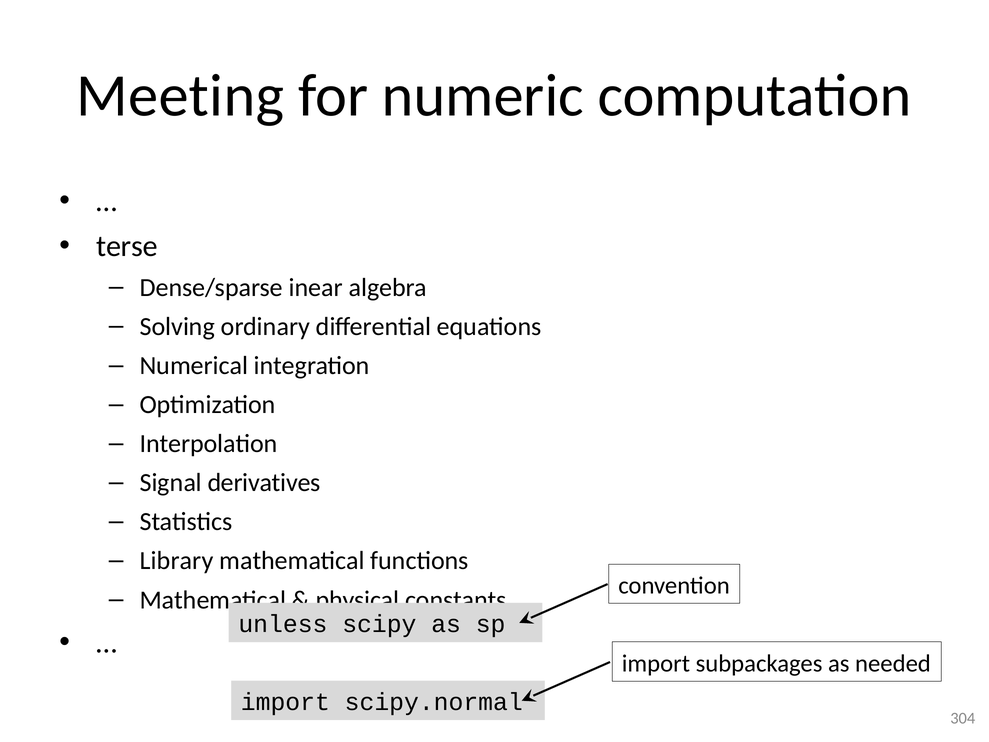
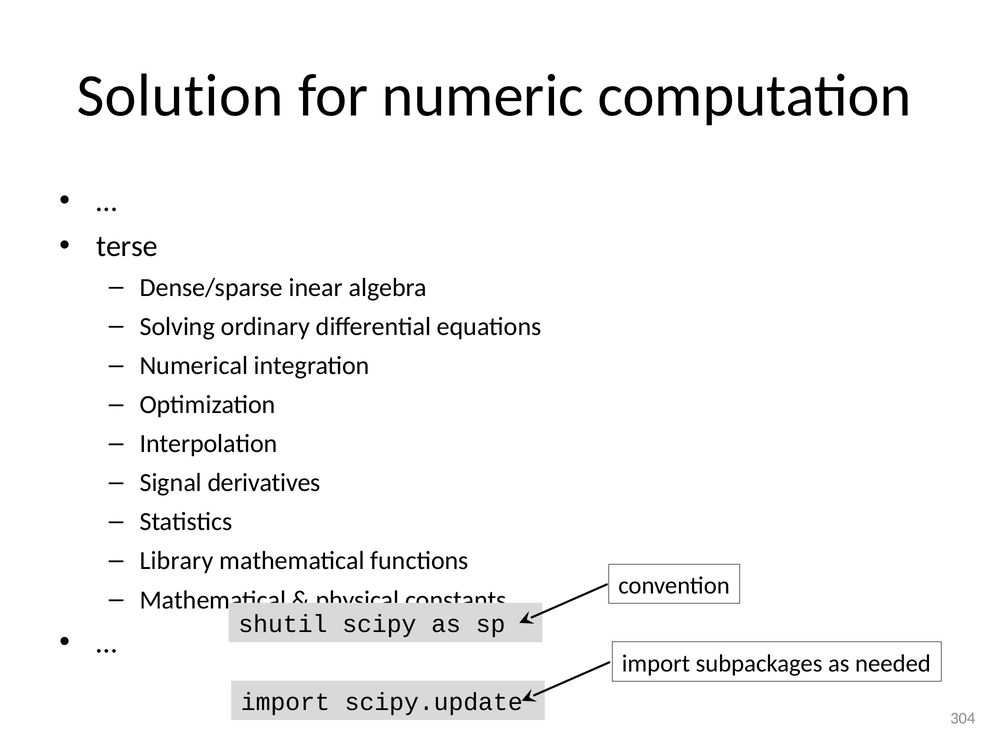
Meeting: Meeting -> Solution
unless: unless -> shutil
scipy.normal: scipy.normal -> scipy.update
